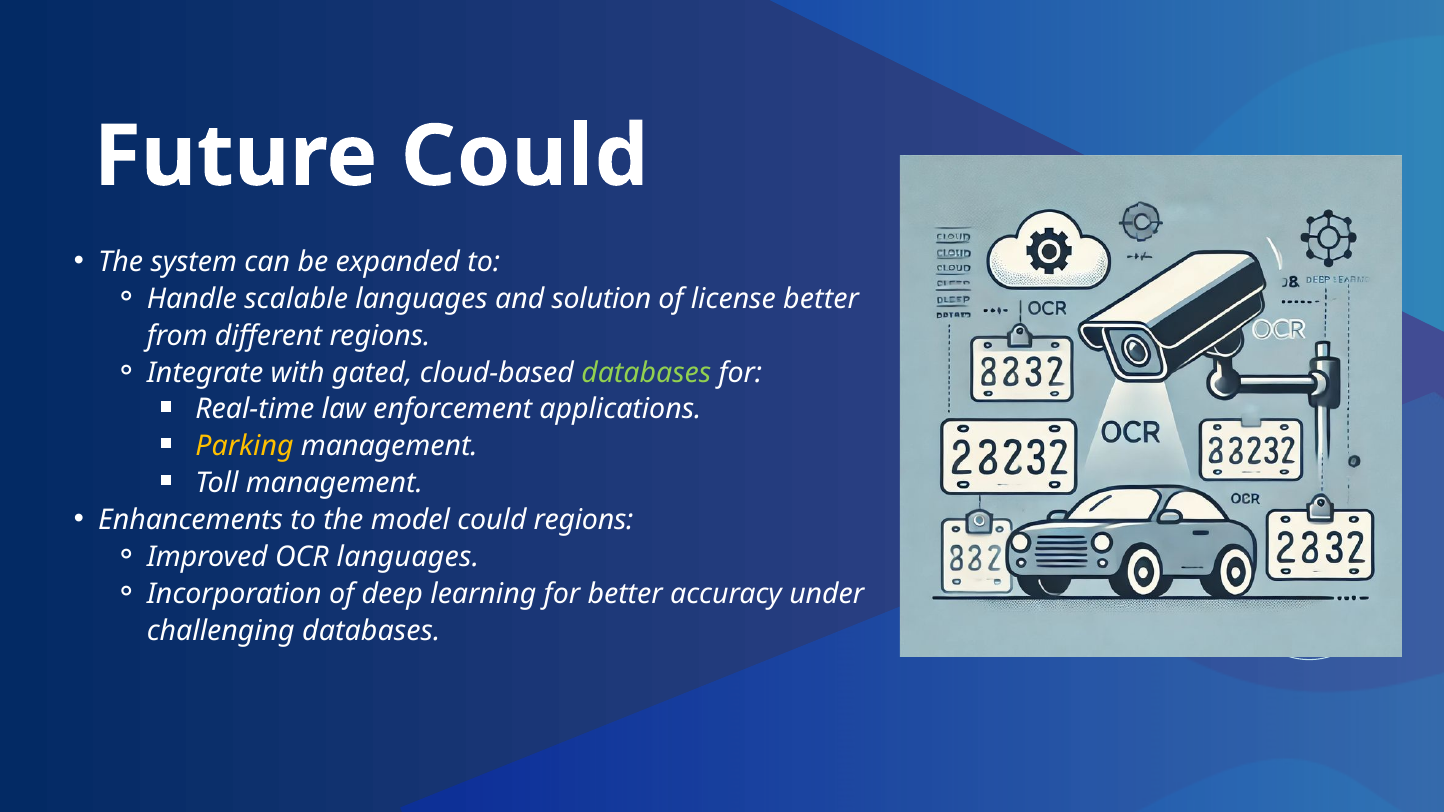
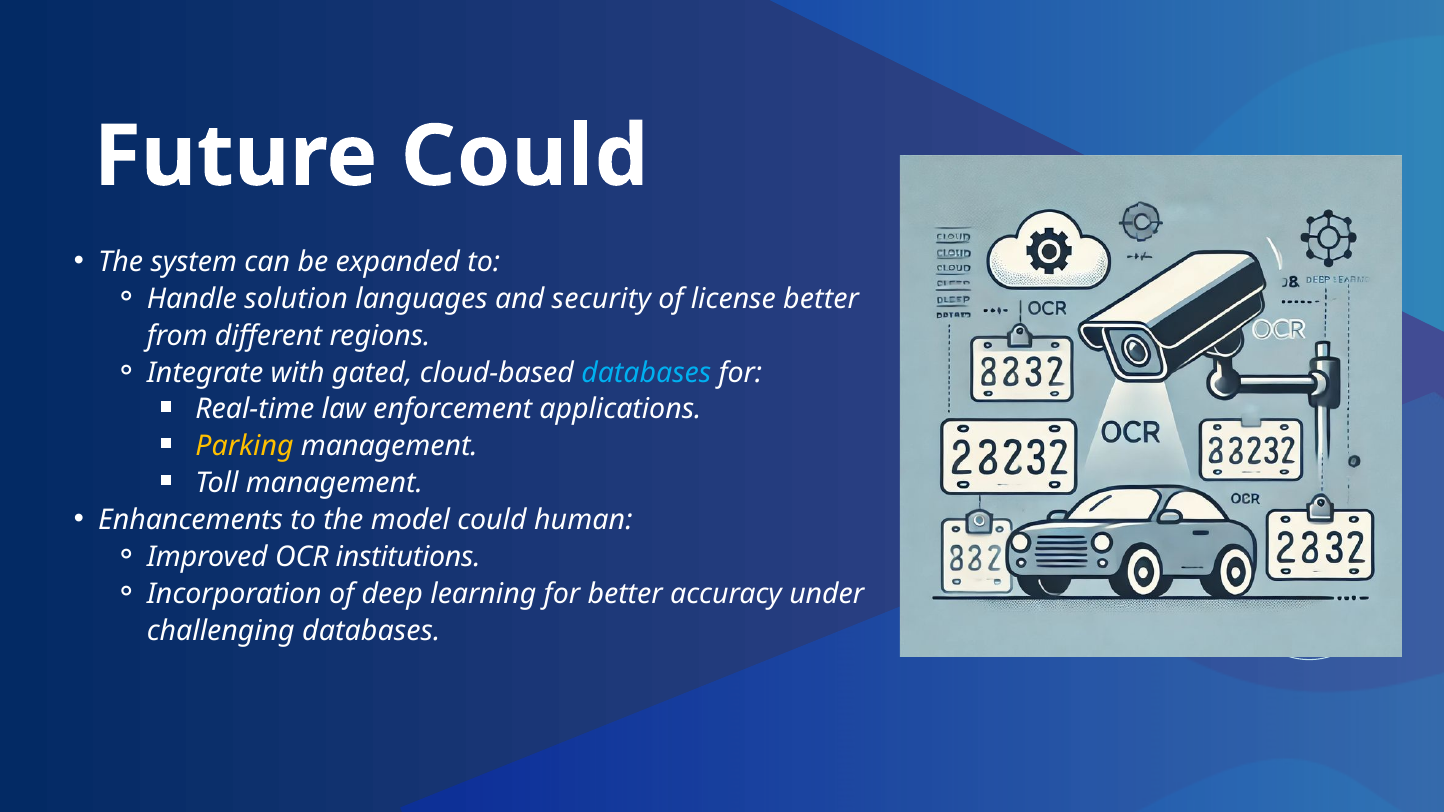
scalable: scalable -> solution
solution: solution -> security
databases at (646, 373) colour: light green -> light blue
could regions: regions -> human
OCR languages: languages -> institutions
